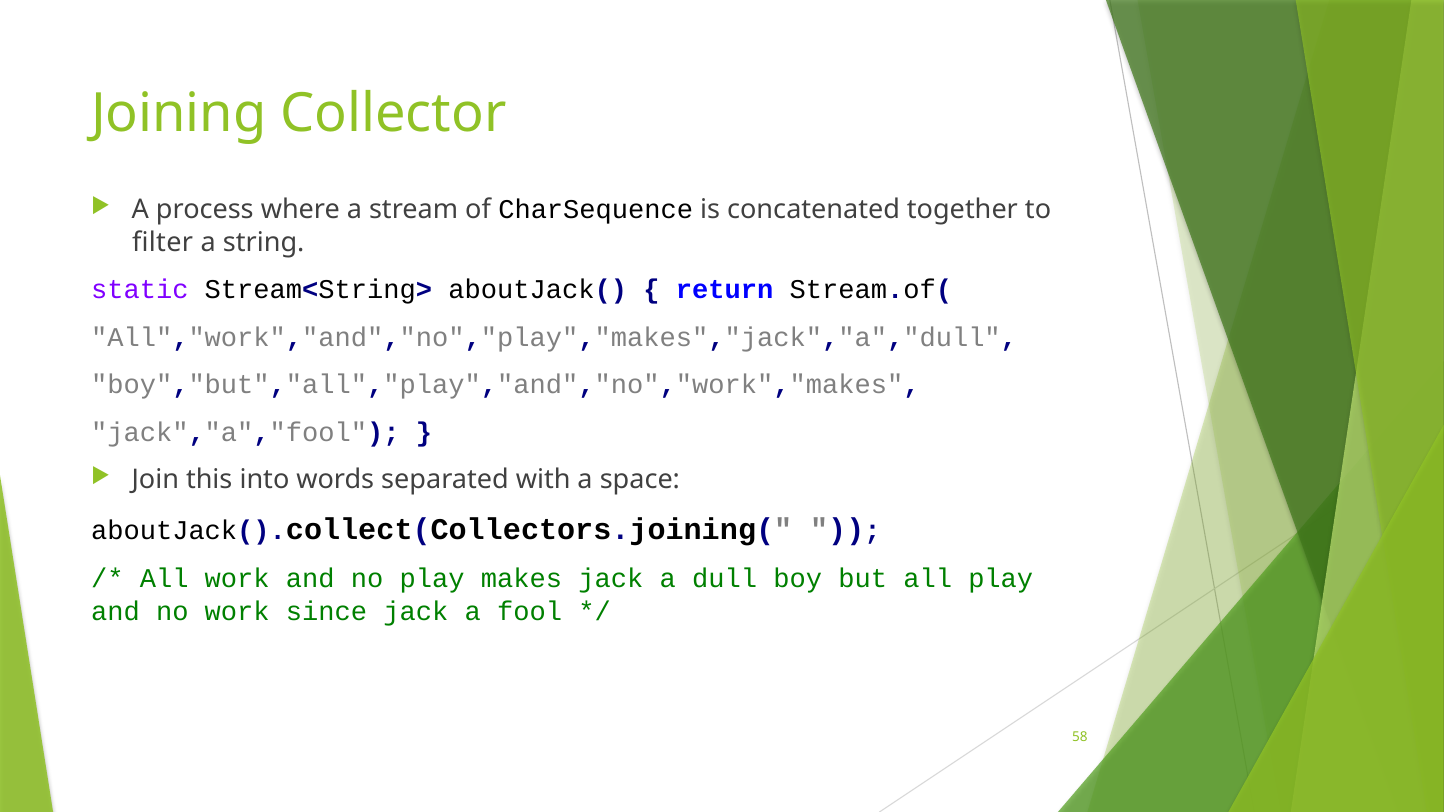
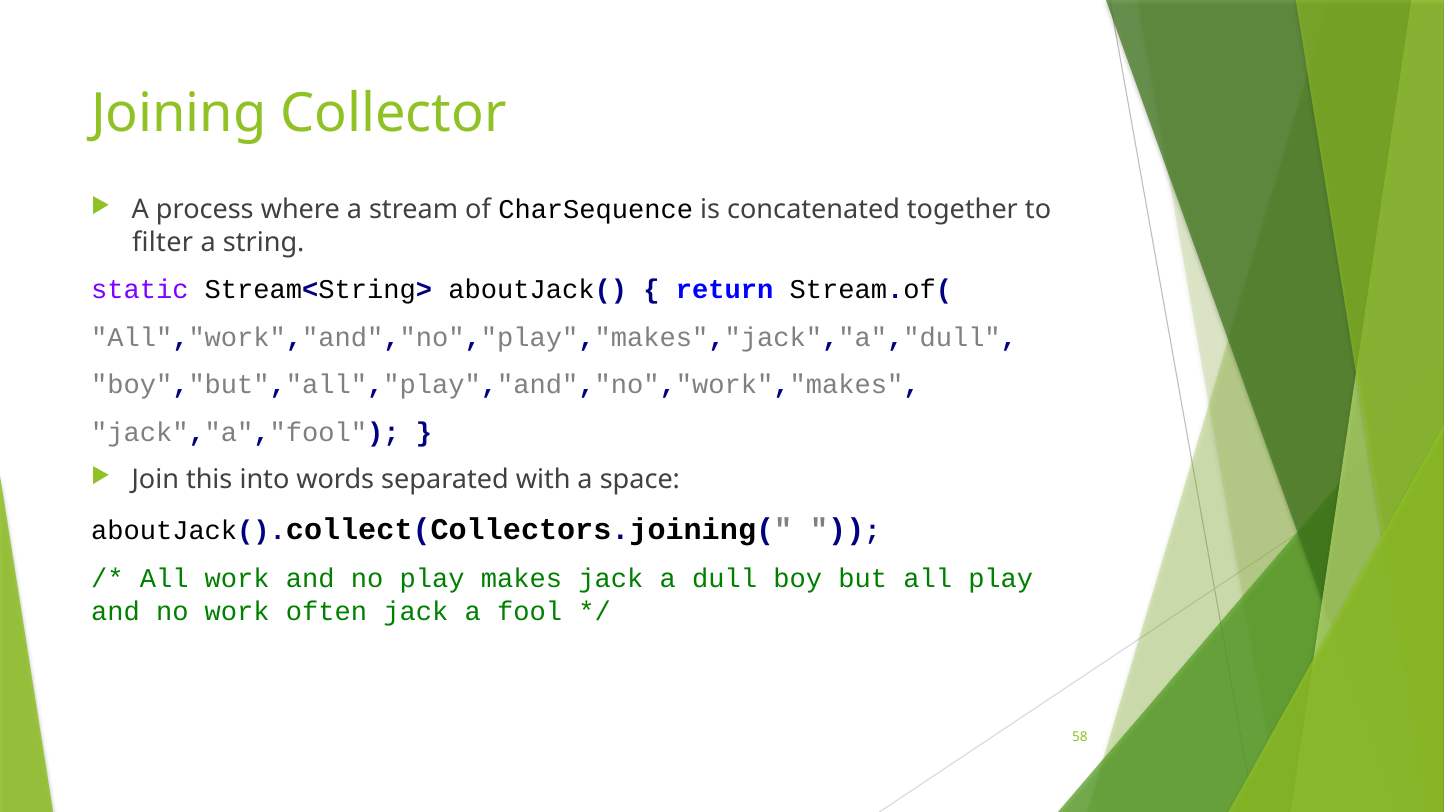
since: since -> often
